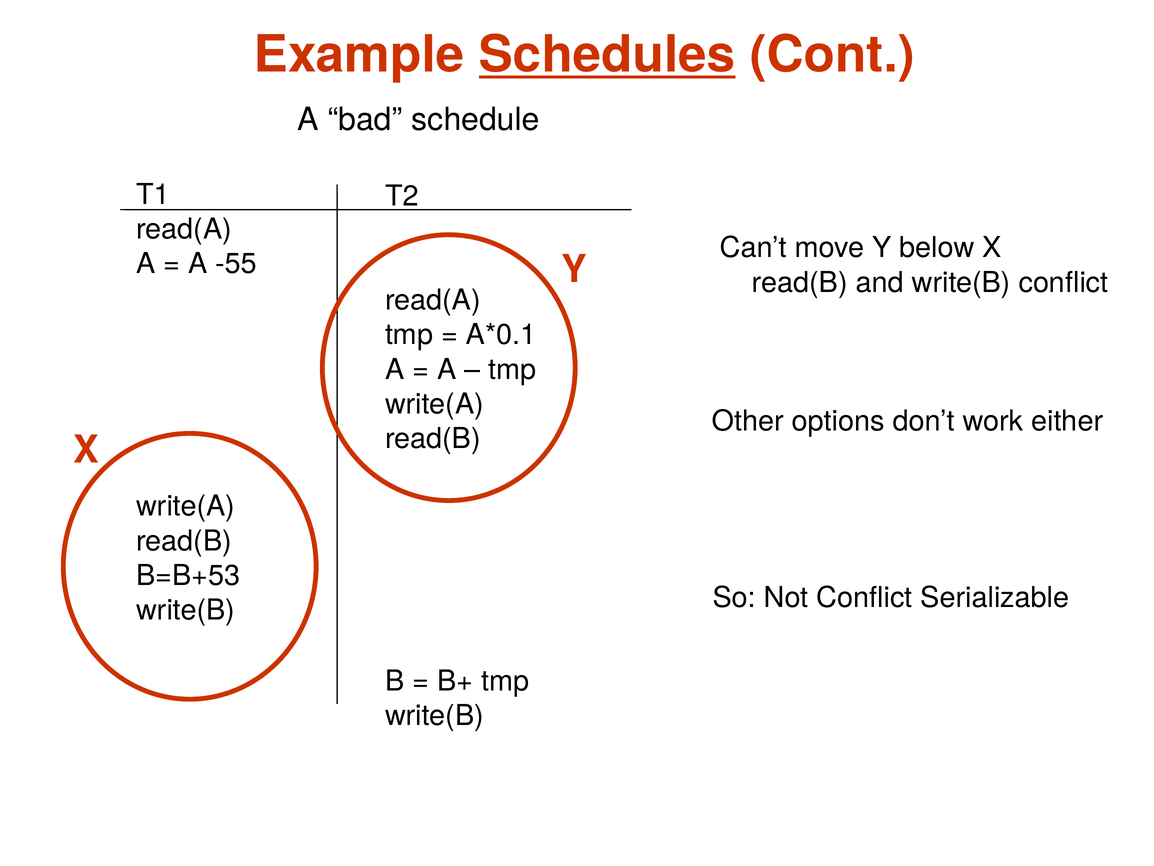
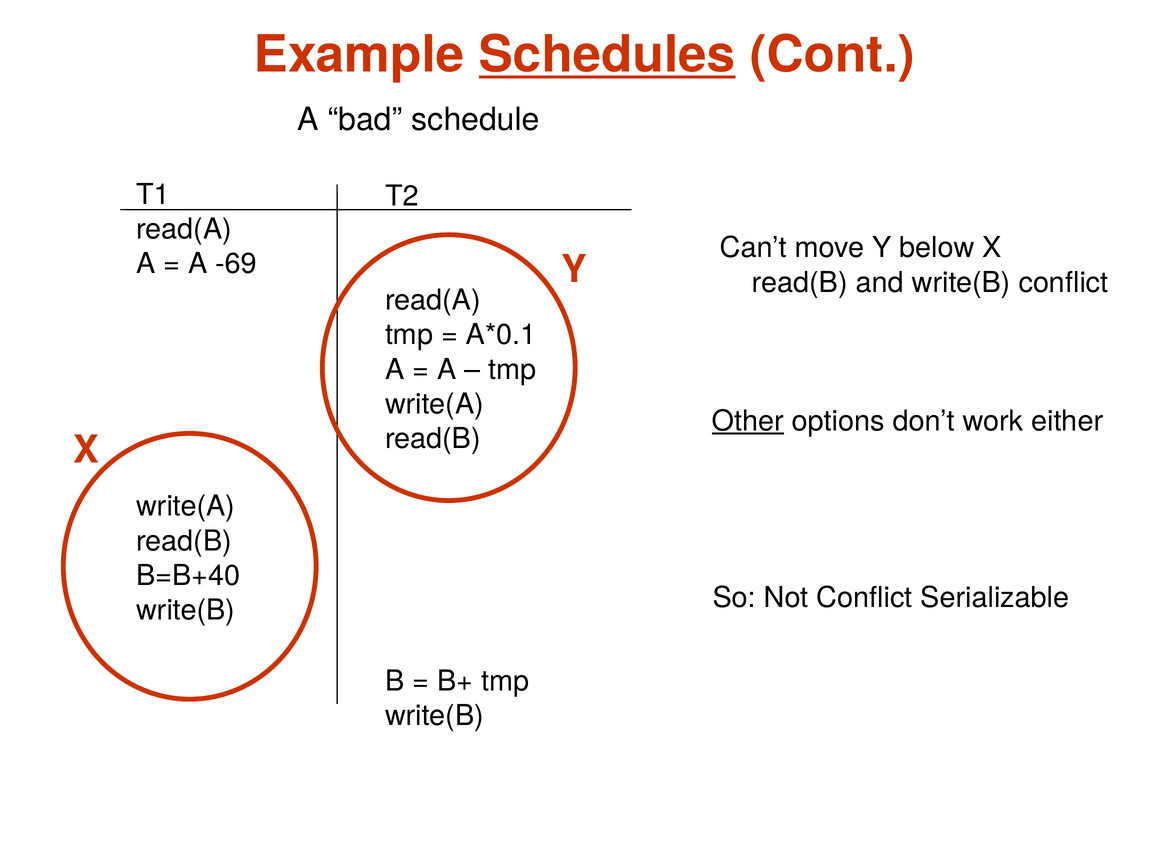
-55: -55 -> -69
Other underline: none -> present
B=B+53: B=B+53 -> B=B+40
